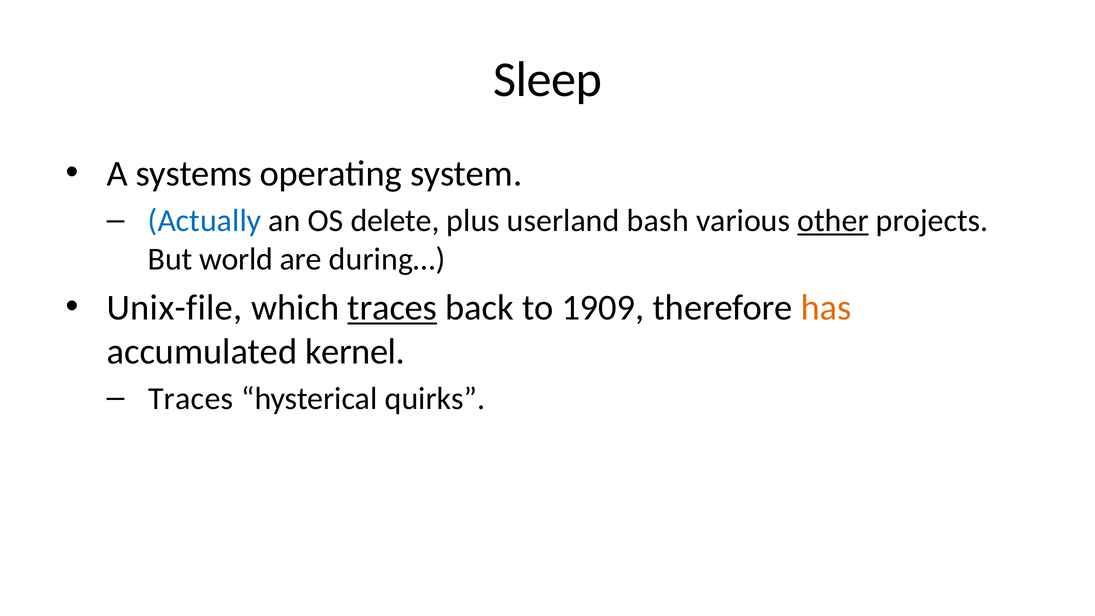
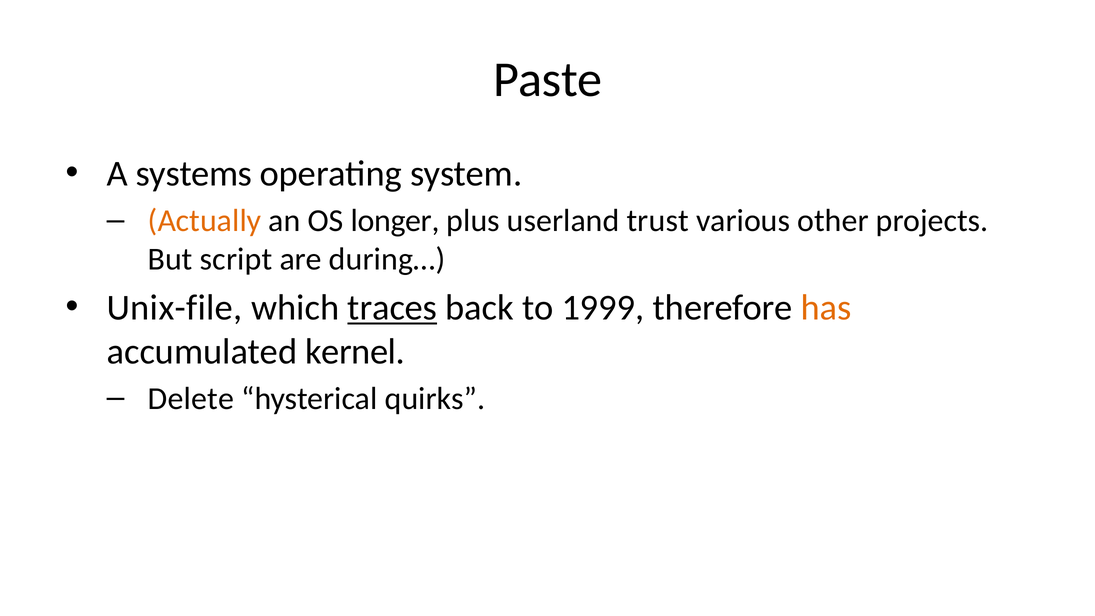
Sleep: Sleep -> Paste
Actually colour: blue -> orange
delete: delete -> longer
bash: bash -> trust
other underline: present -> none
world: world -> script
1909: 1909 -> 1999
Traces at (191, 399): Traces -> Delete
